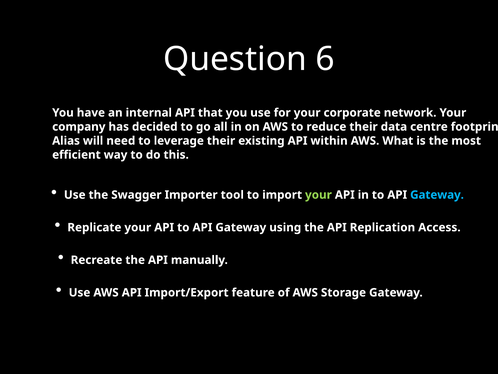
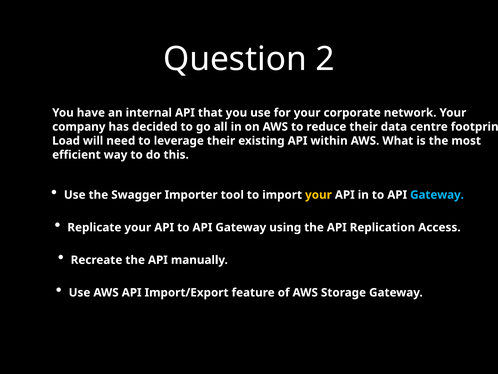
6: 6 -> 2
Alias: Alias -> Load
your at (318, 195) colour: light green -> yellow
